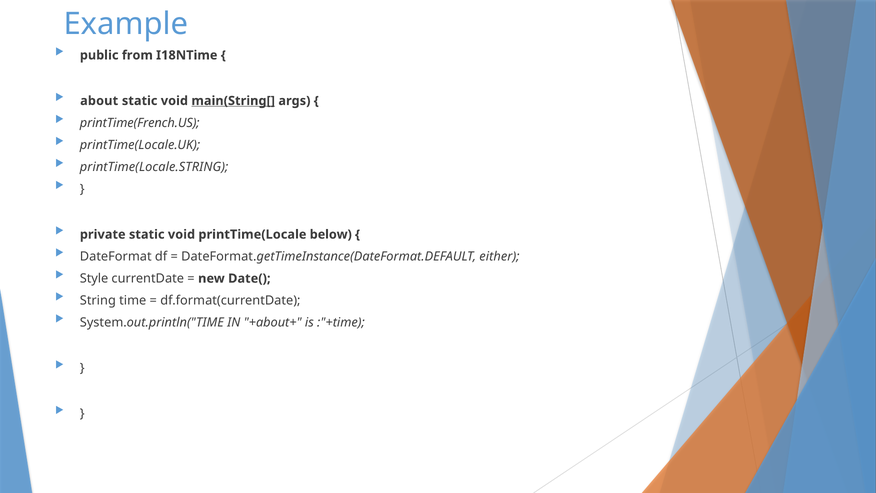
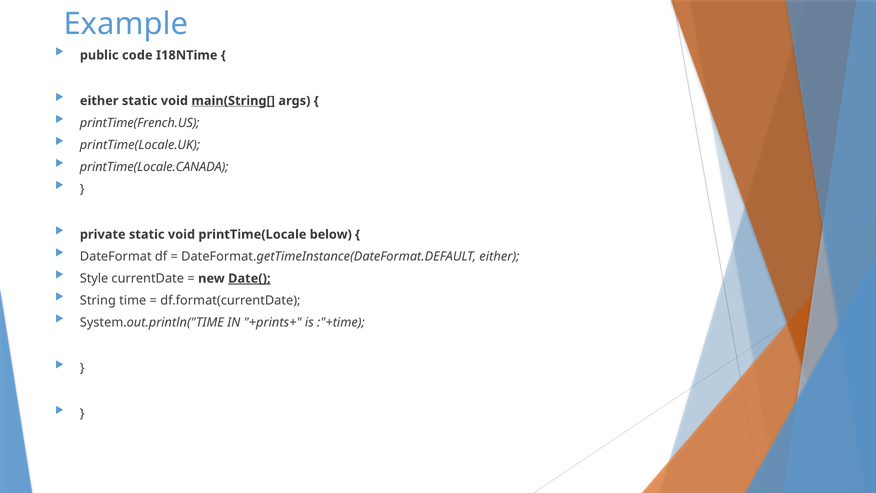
from: from -> code
about at (99, 101): about -> either
printTime(Locale.STRING: printTime(Locale.STRING -> printTime(Locale.CANADA
Date( underline: none -> present
+about+: +about+ -> +prints+
